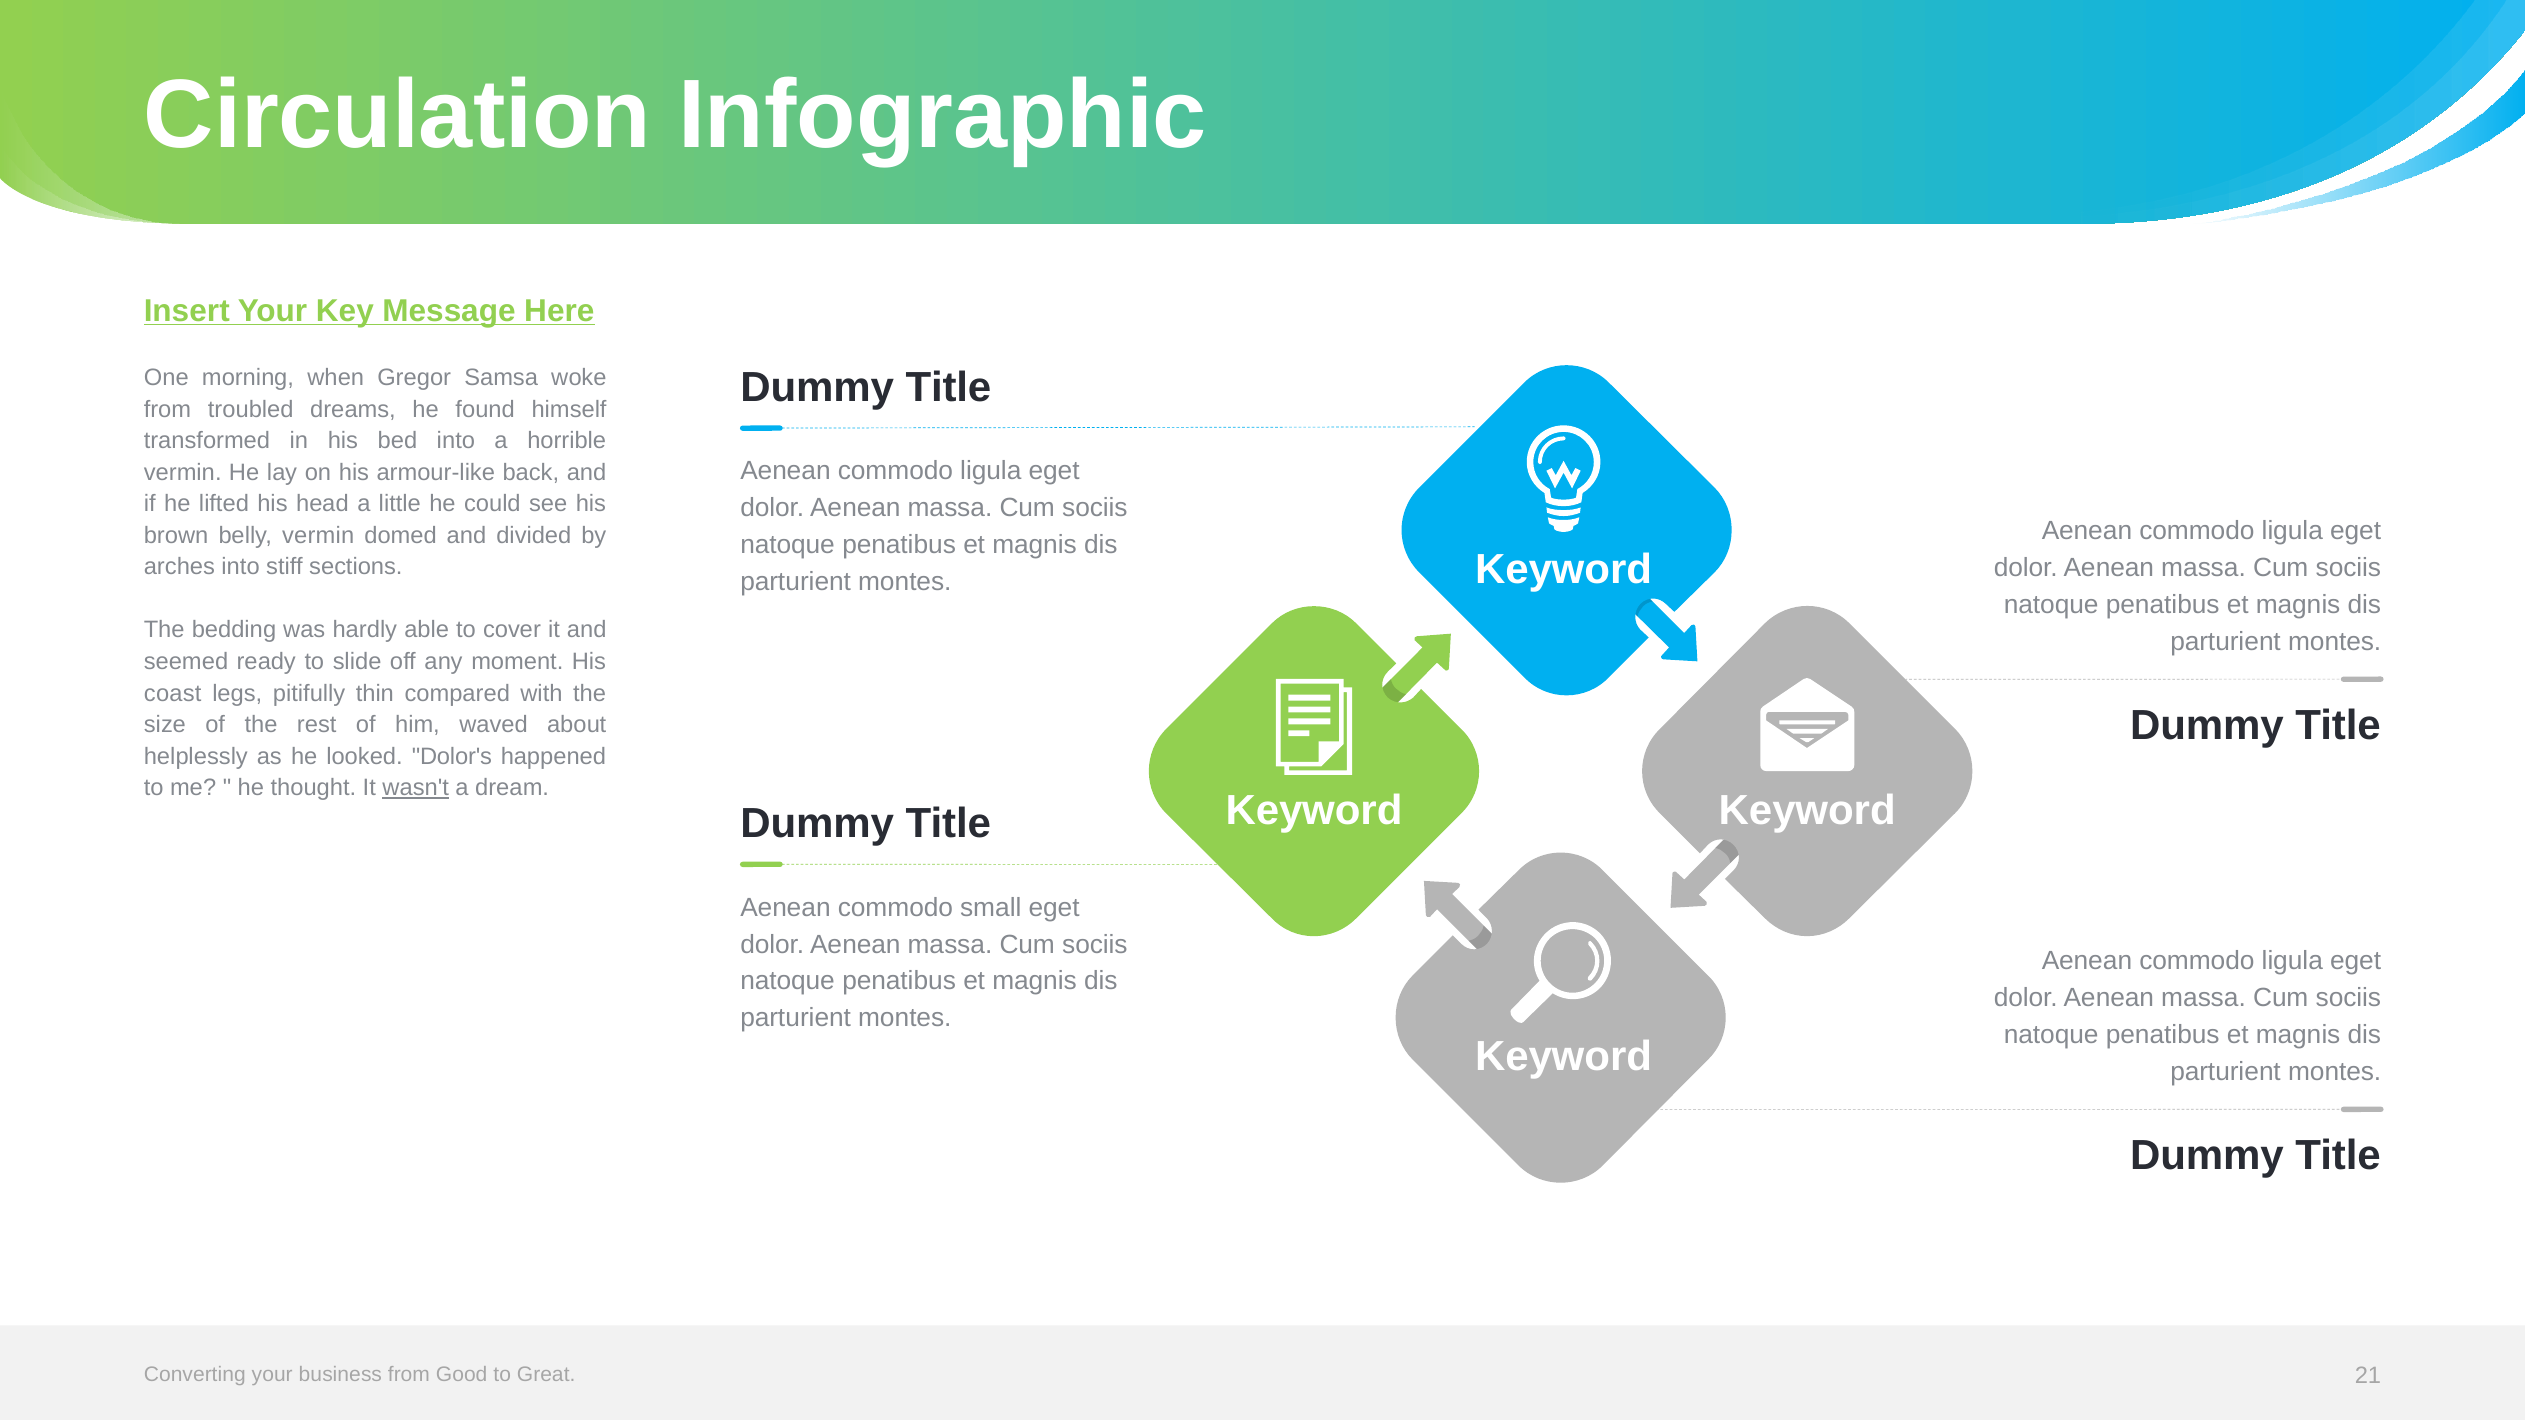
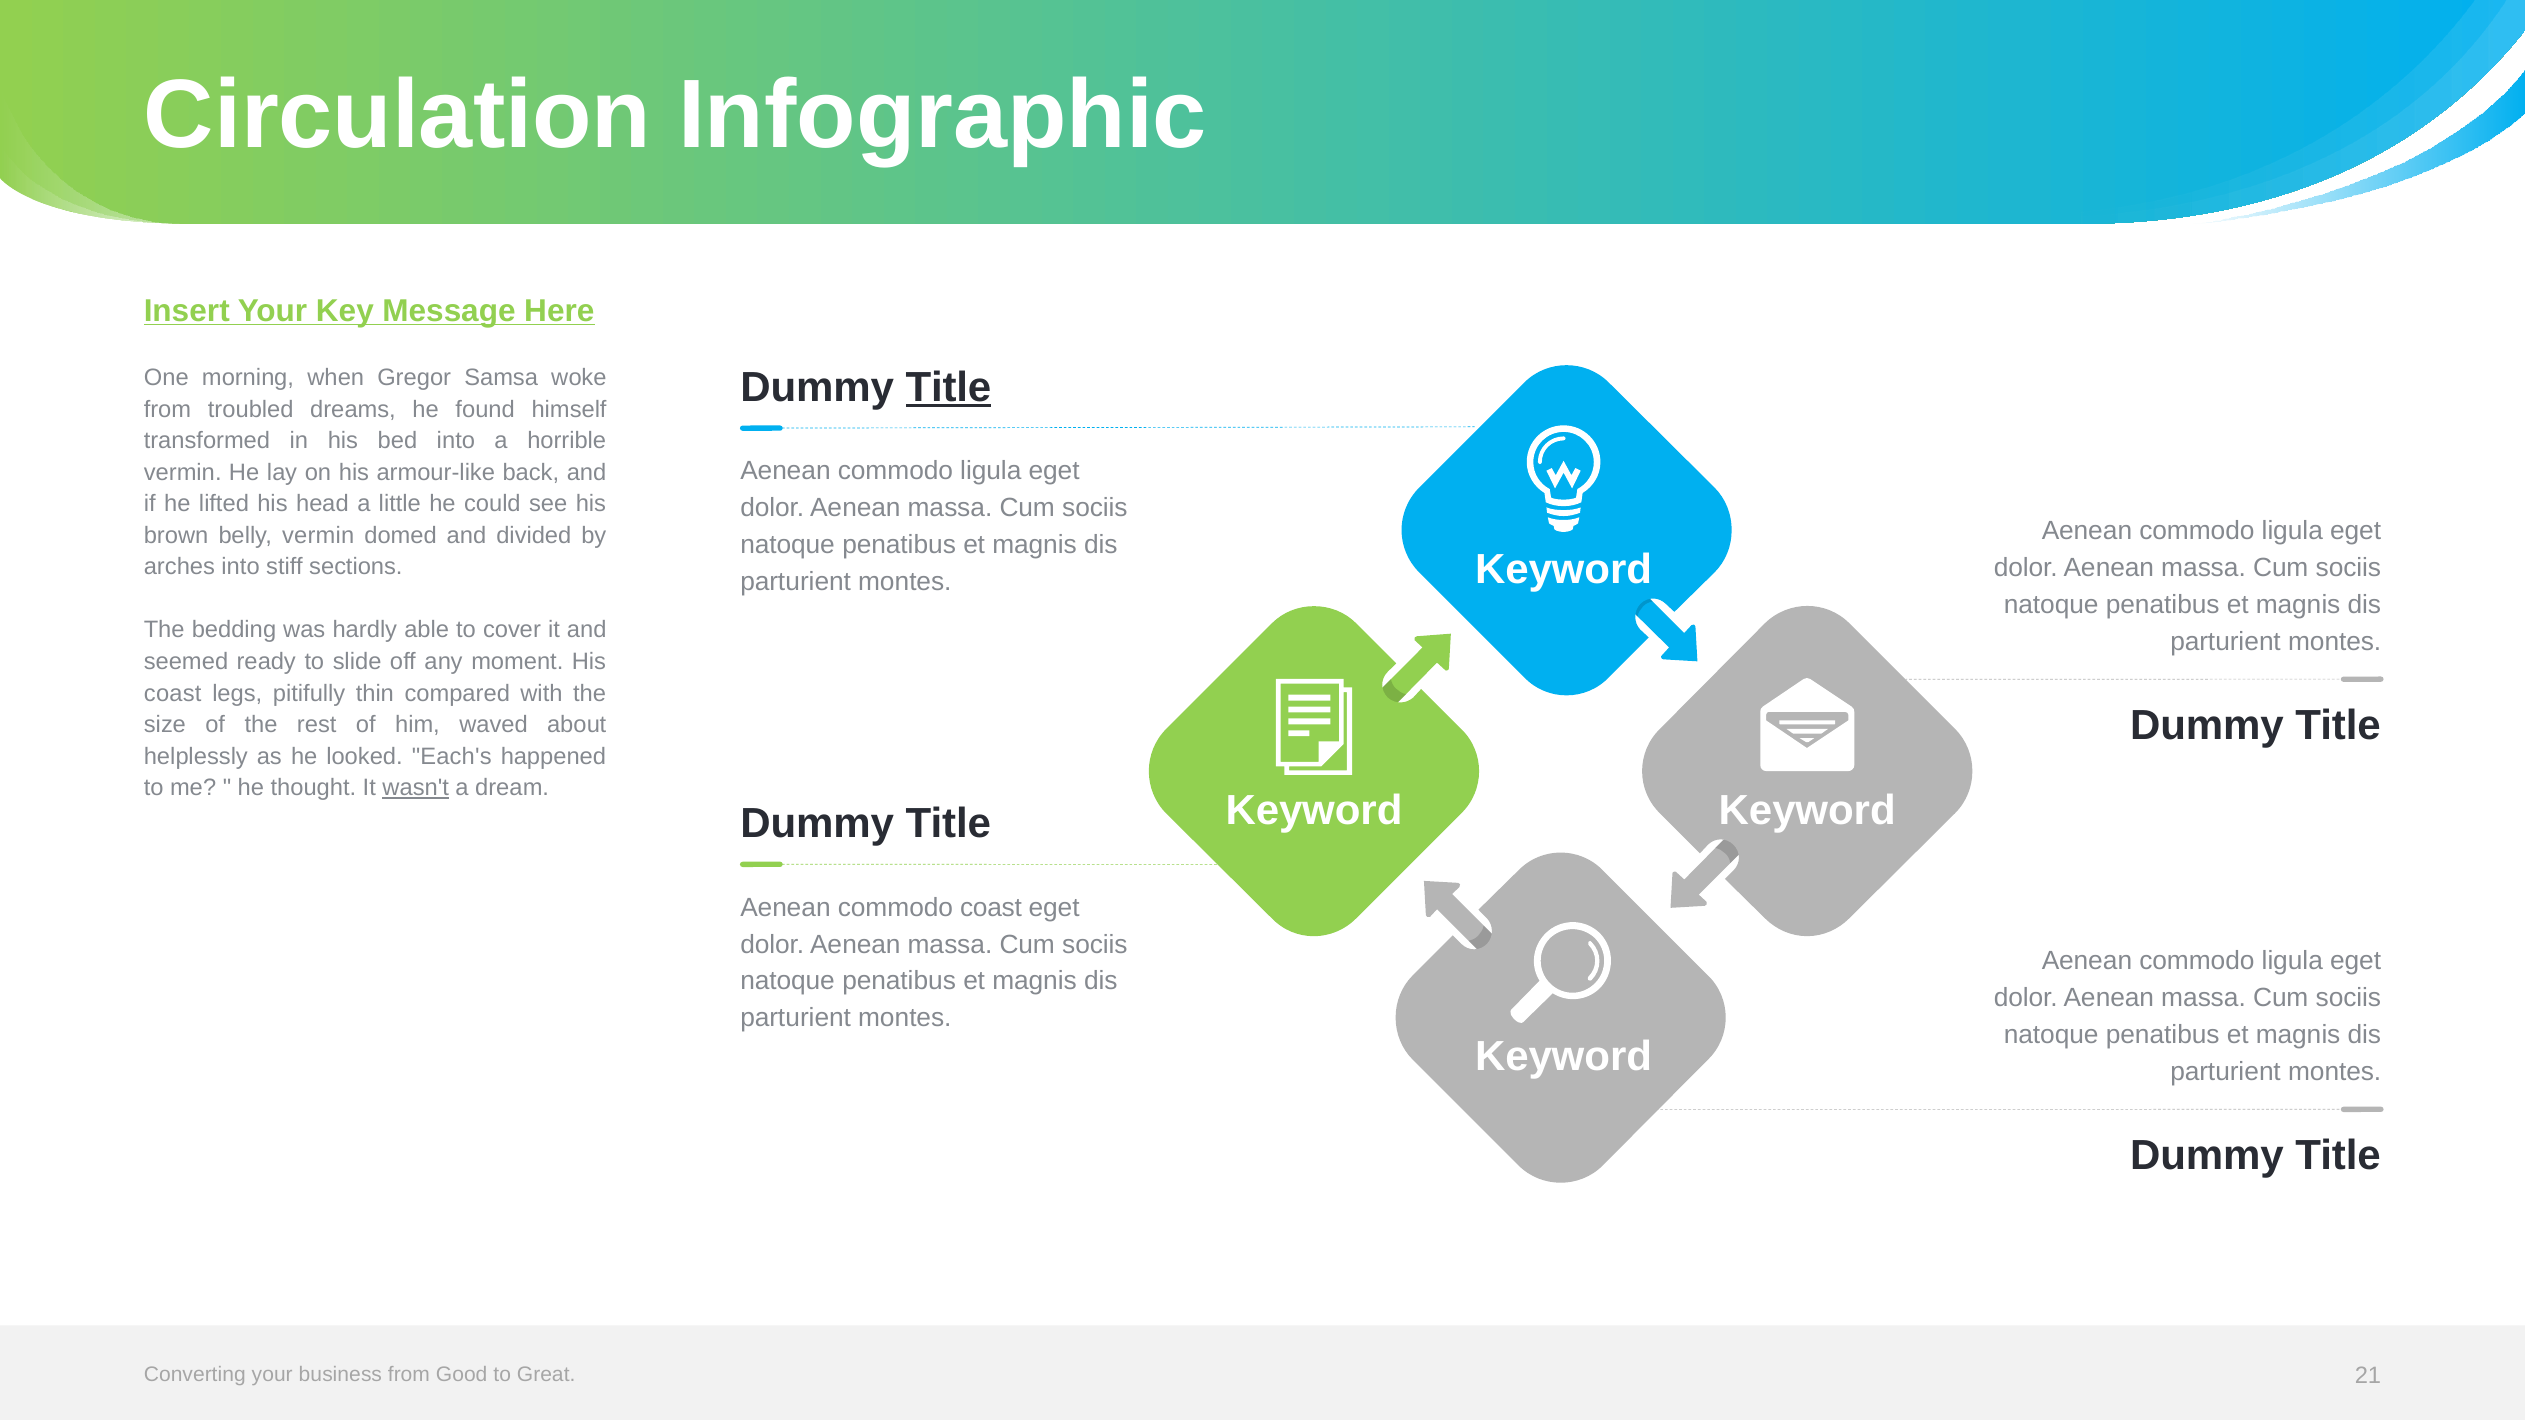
Title at (948, 387) underline: none -> present
Dolor's: Dolor's -> Each's
commodo small: small -> coast
